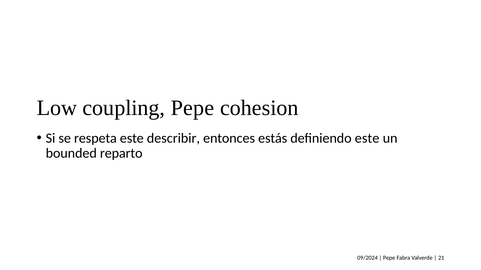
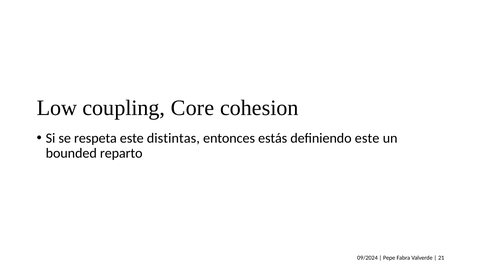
coupling Pepe: Pepe -> Core
describir: describir -> distintas
